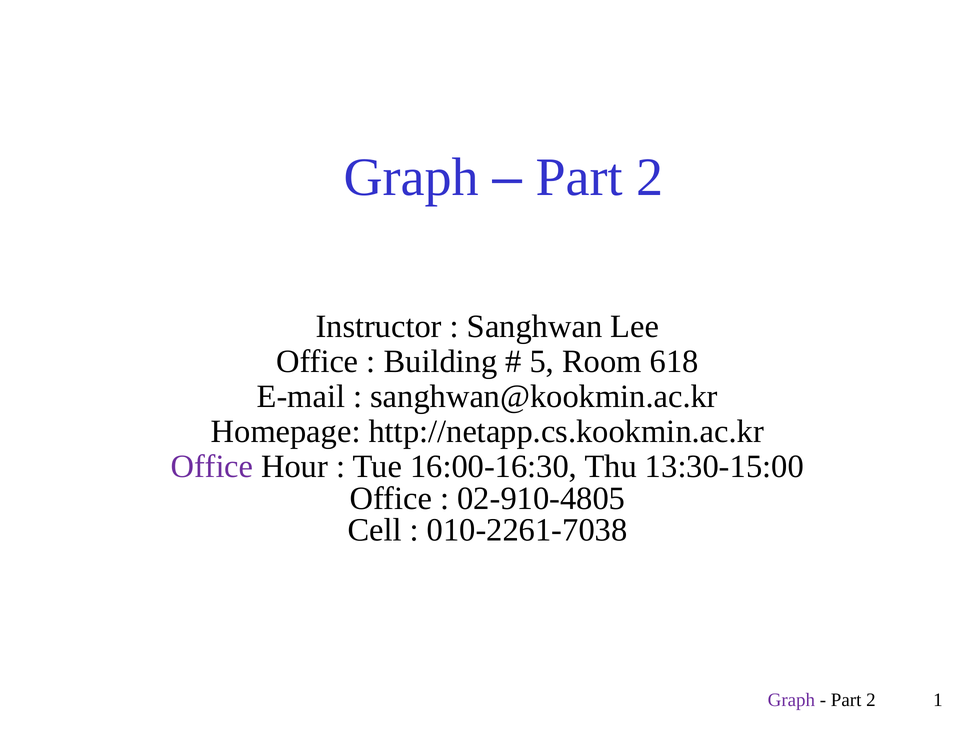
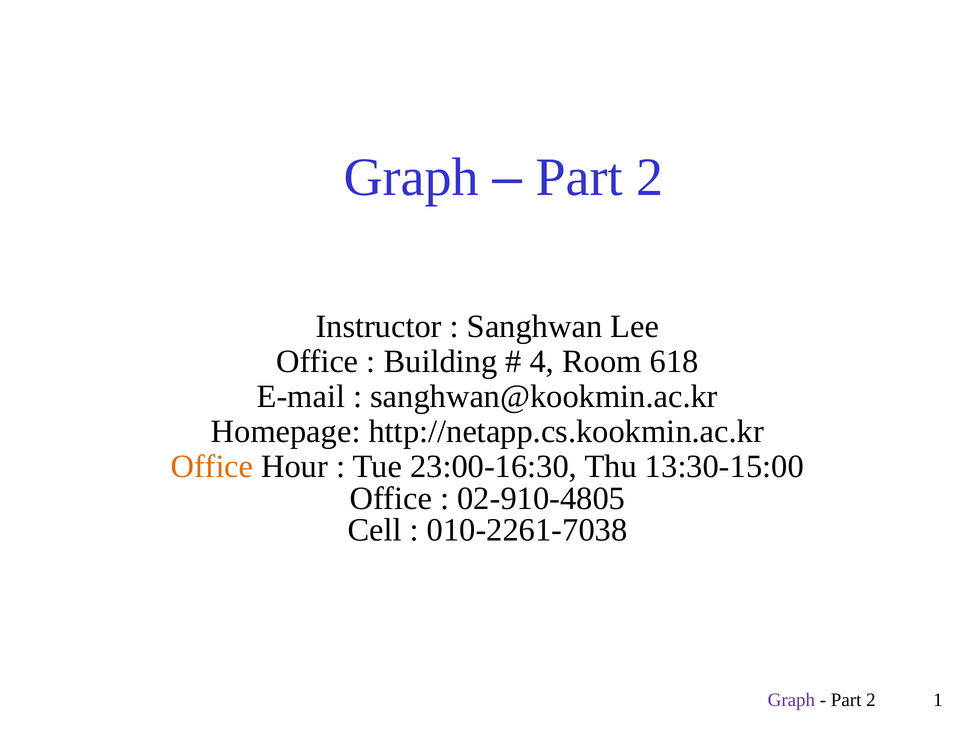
5: 5 -> 4
Office at (212, 467) colour: purple -> orange
16:00-16:30: 16:00-16:30 -> 23:00-16:30
